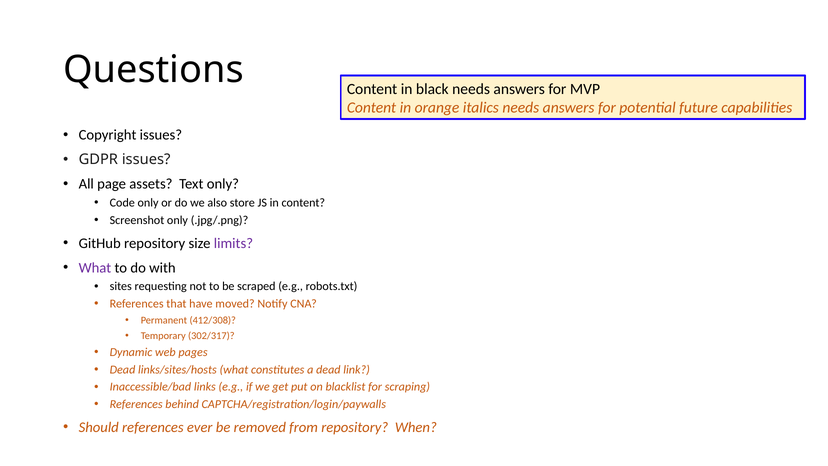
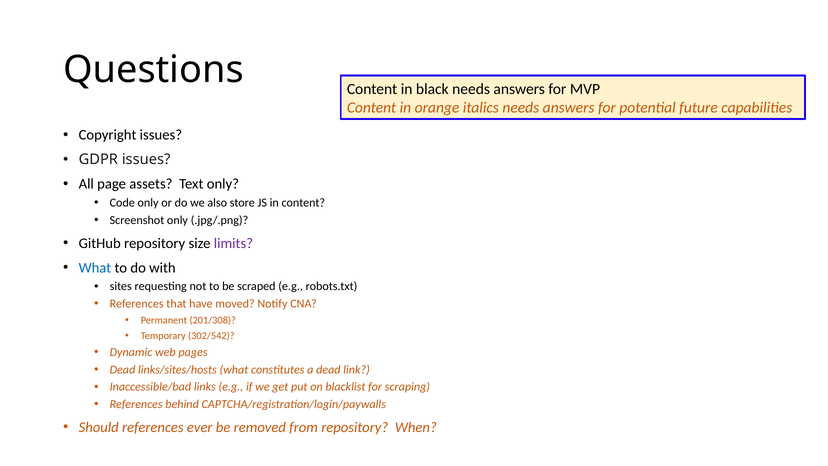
What at (95, 268) colour: purple -> blue
412/308: 412/308 -> 201/308
302/317: 302/317 -> 302/542
